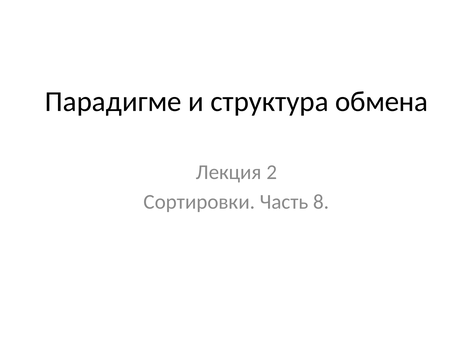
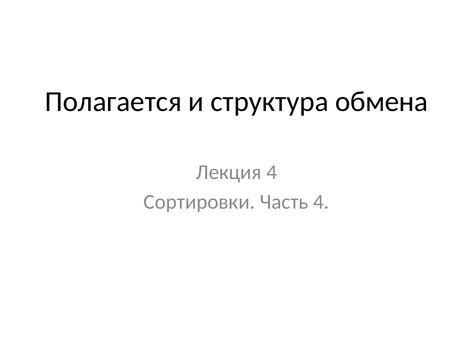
Парадигме: Парадигме -> Полагается
Лекция 2: 2 -> 4
Часть 8: 8 -> 4
